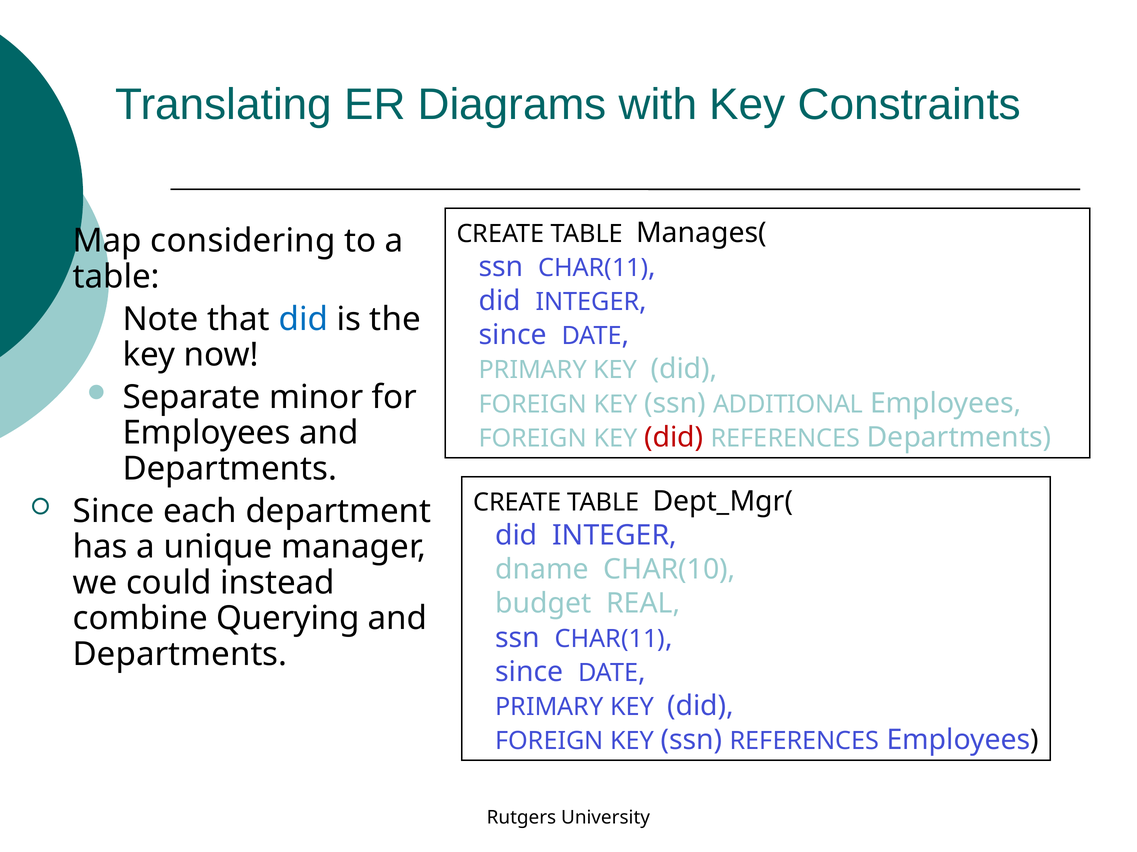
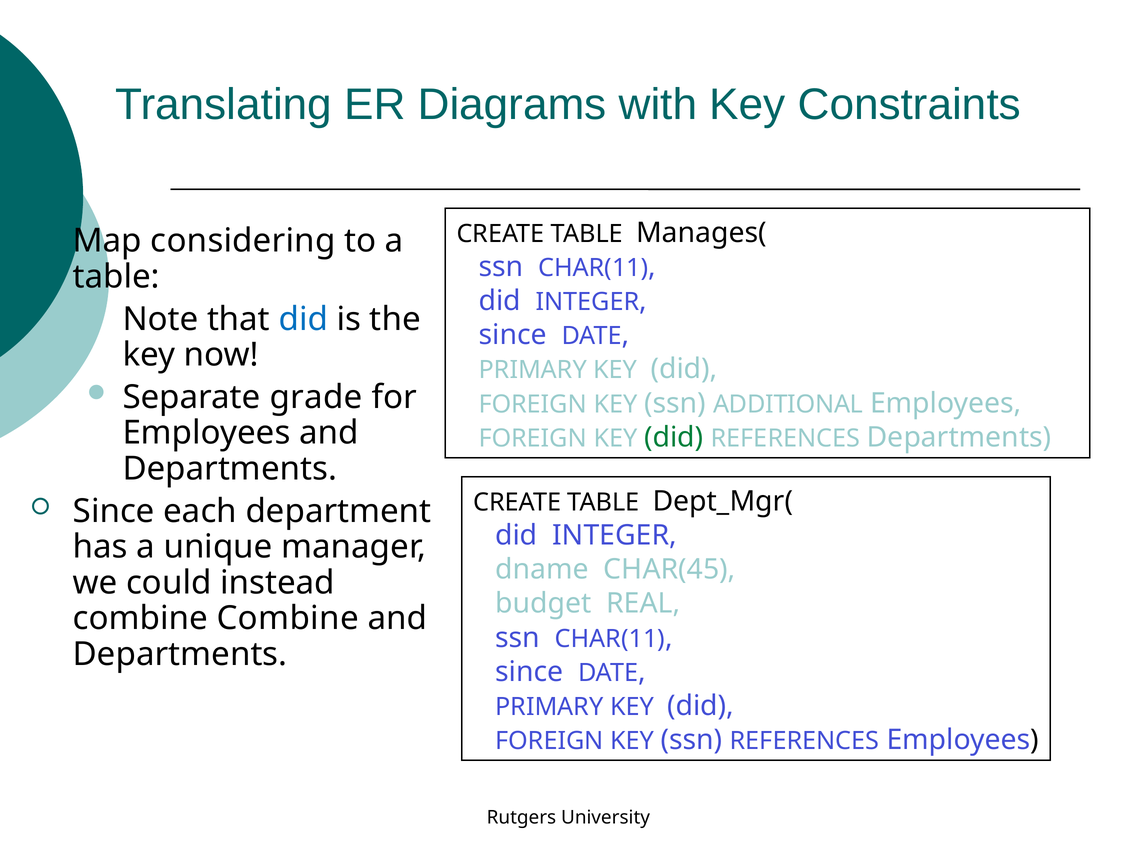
minor: minor -> grade
did at (674, 438) colour: red -> green
CHAR(10: CHAR(10 -> CHAR(45
combine Querying: Querying -> Combine
